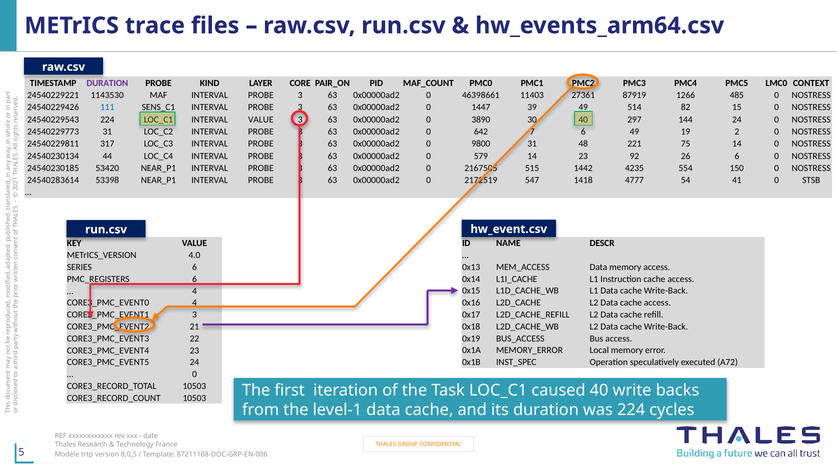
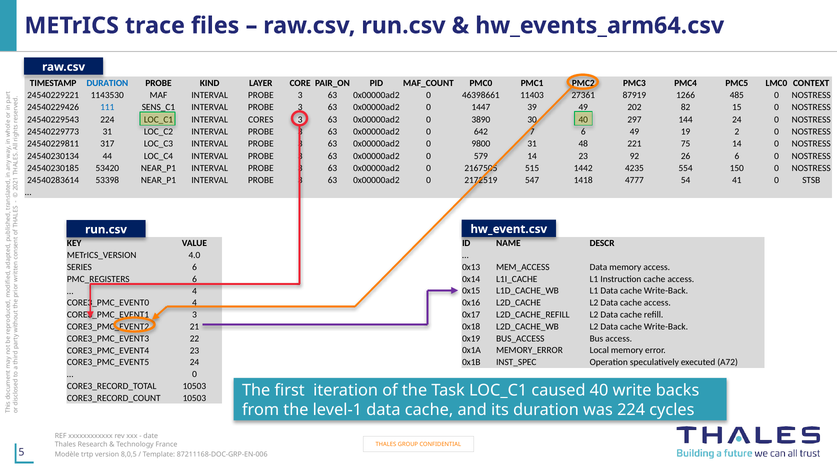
DURATION at (107, 83) colour: purple -> blue
514: 514 -> 202
INTERVAL VALUE: VALUE -> CORES
